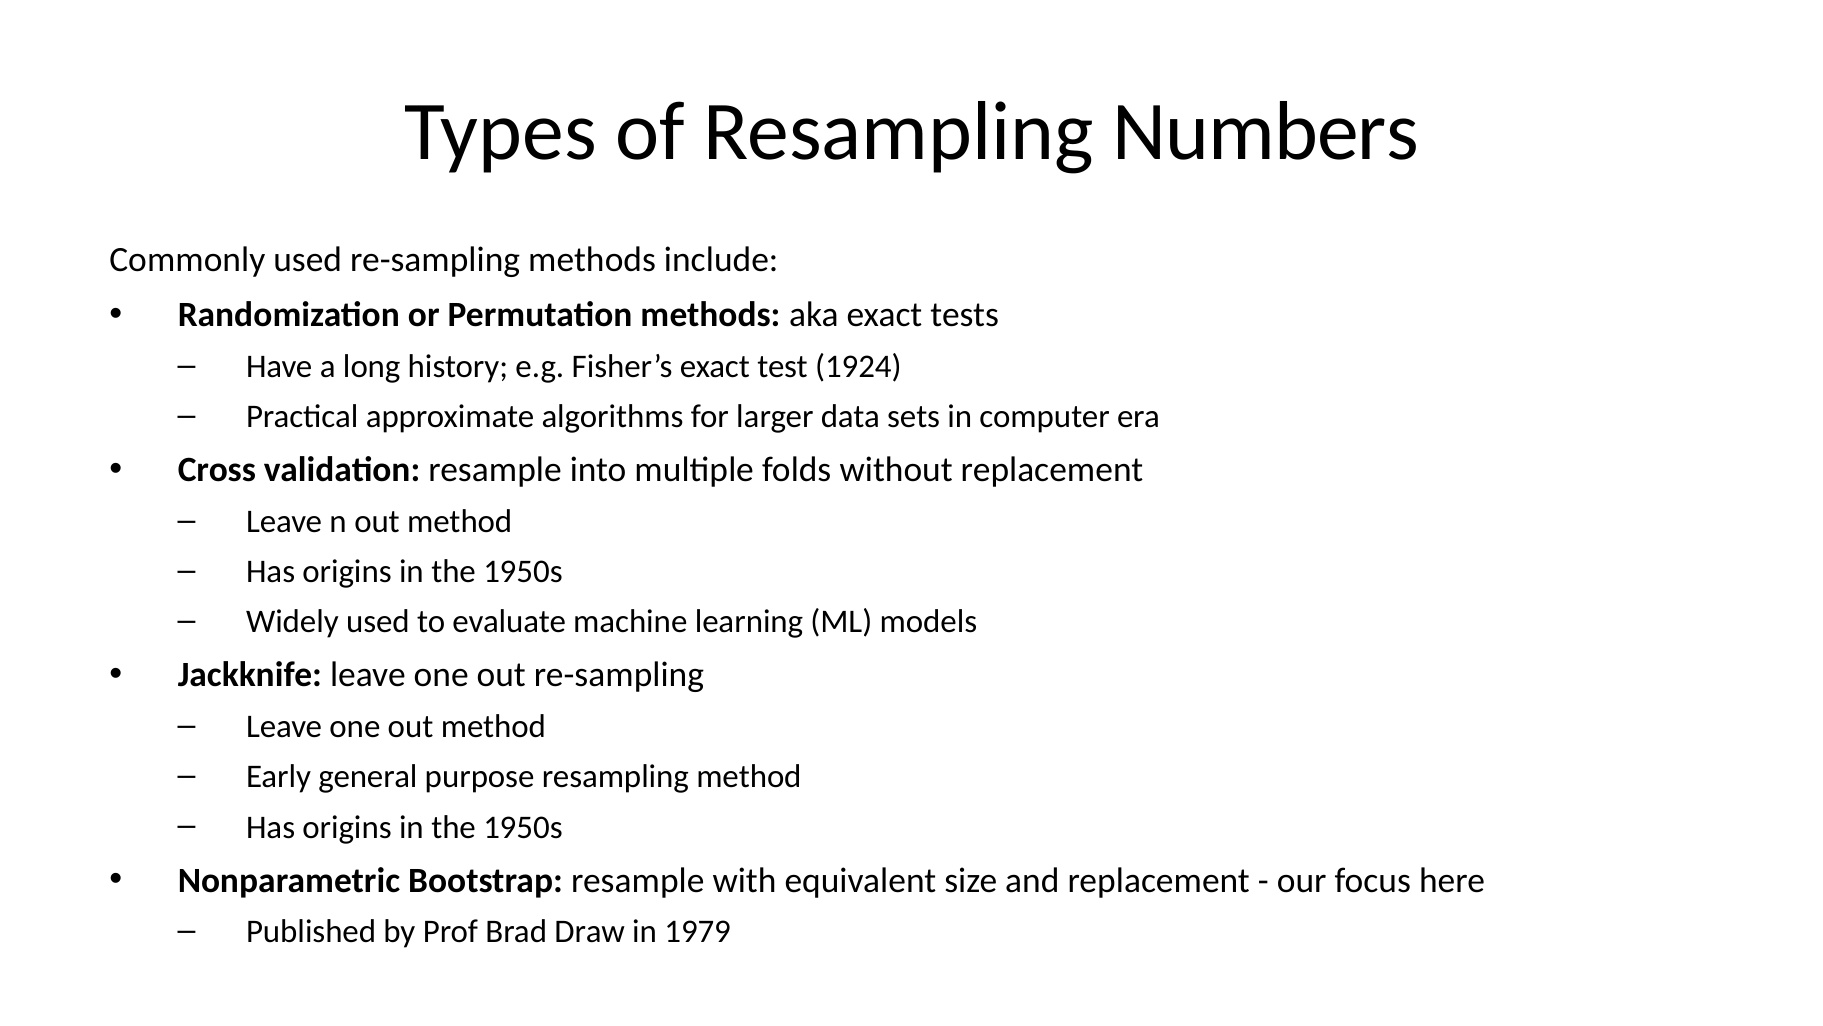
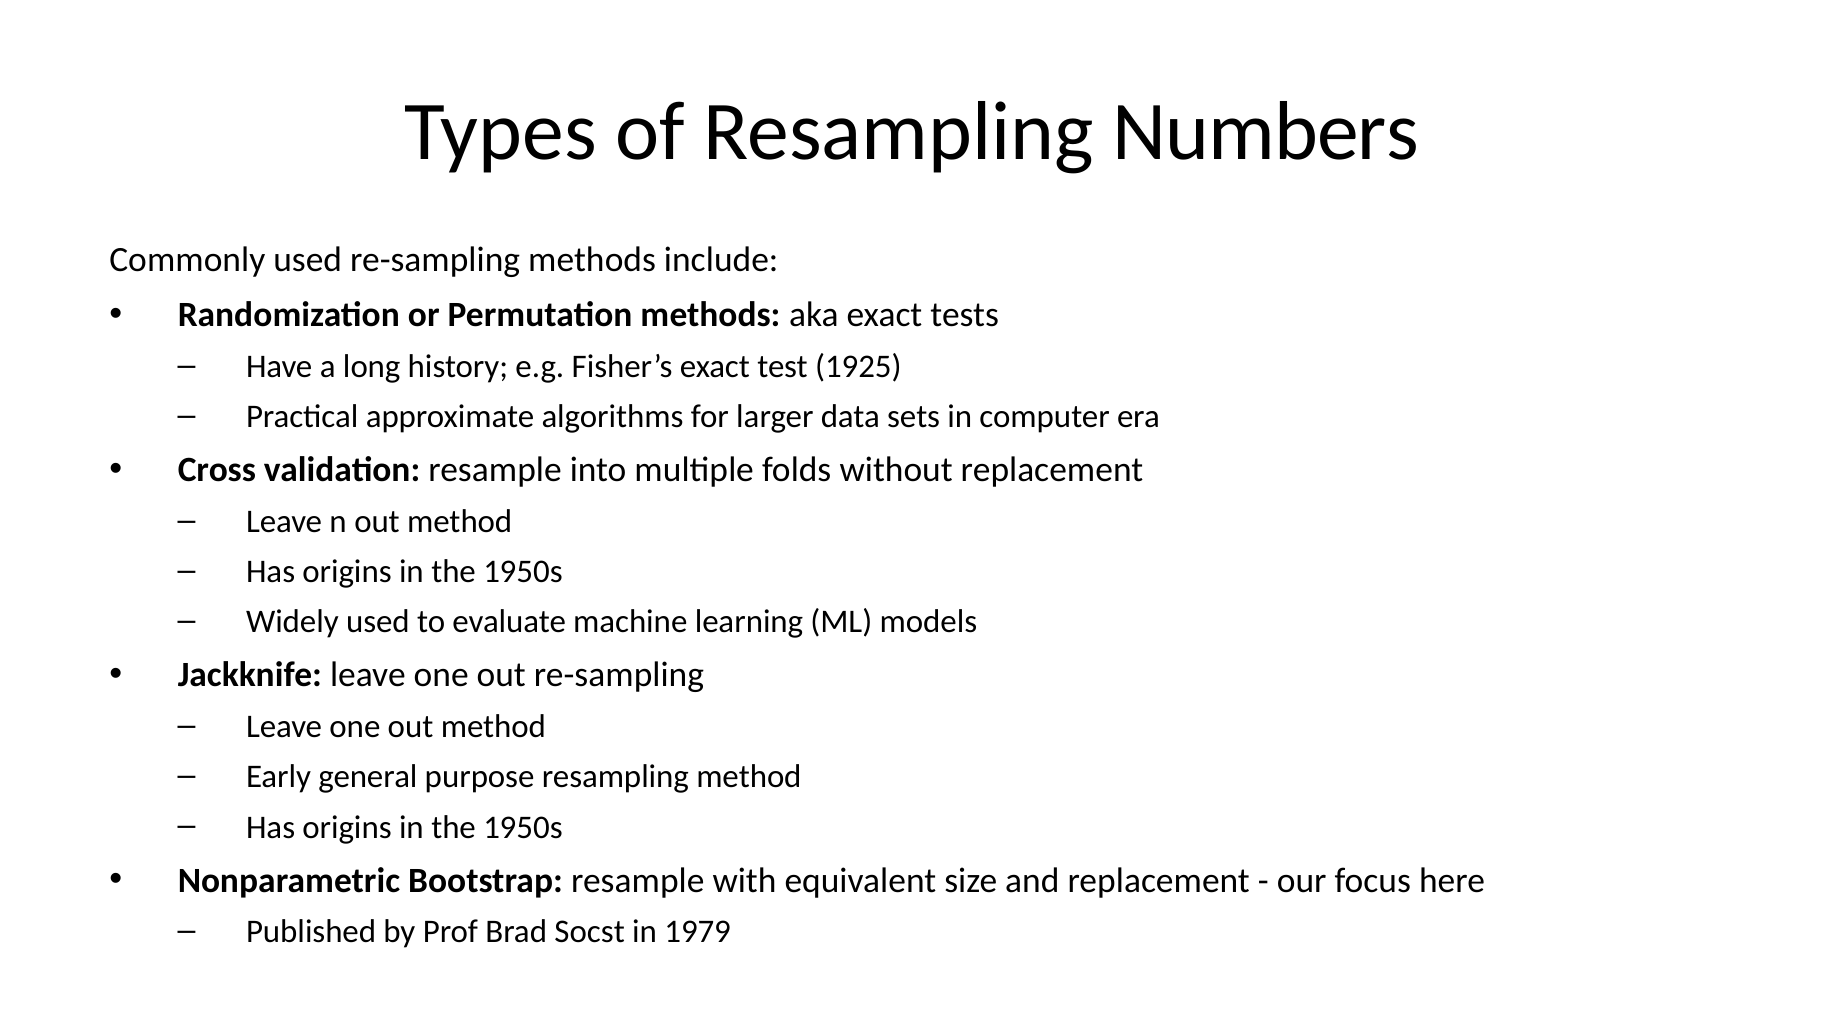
1924: 1924 -> 1925
Draw: Draw -> Socst
